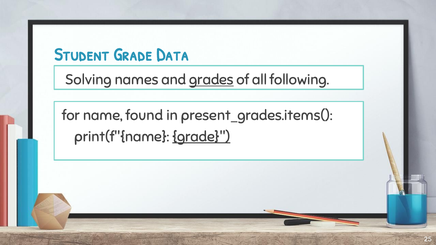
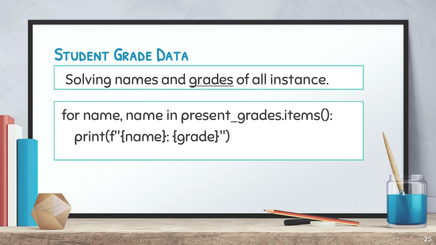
following: following -> instance
name found: found -> name
grade at (201, 137) underline: present -> none
